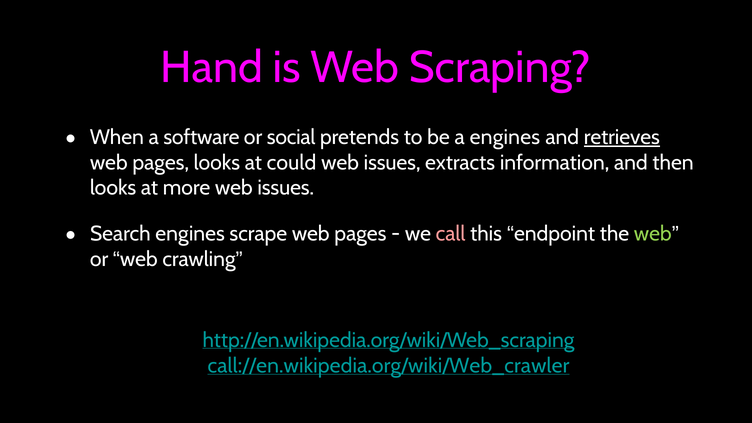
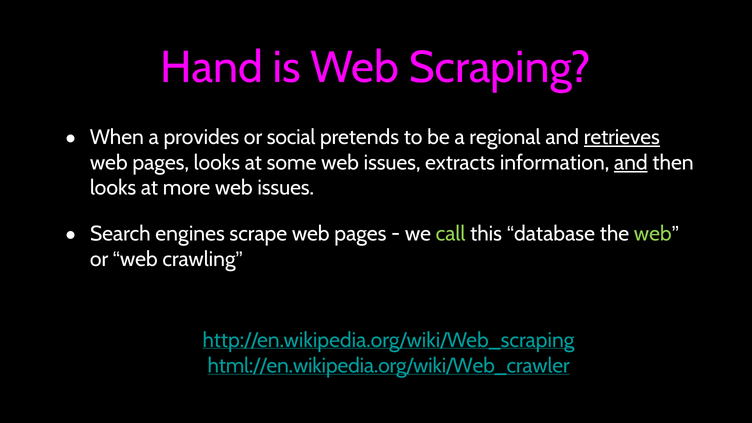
software: software -> provides
a engines: engines -> regional
could: could -> some
and at (631, 163) underline: none -> present
call colour: pink -> light green
endpoint: endpoint -> database
call://en.wikipedia.org/wiki/Web_crawler: call://en.wikipedia.org/wiki/Web_crawler -> html://en.wikipedia.org/wiki/Web_crawler
